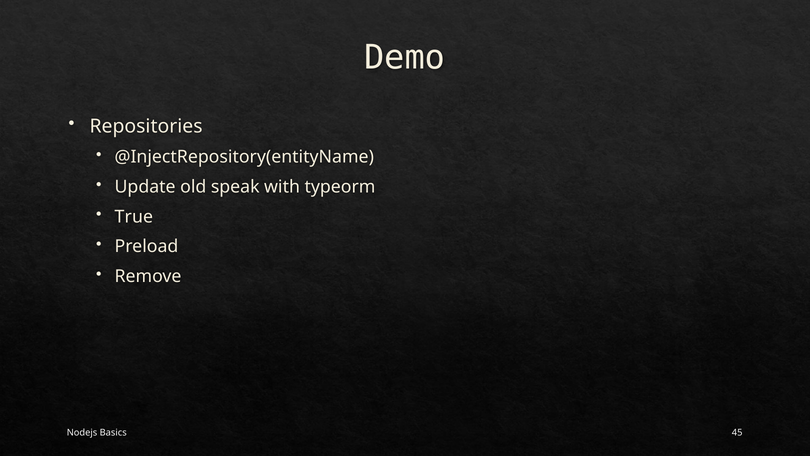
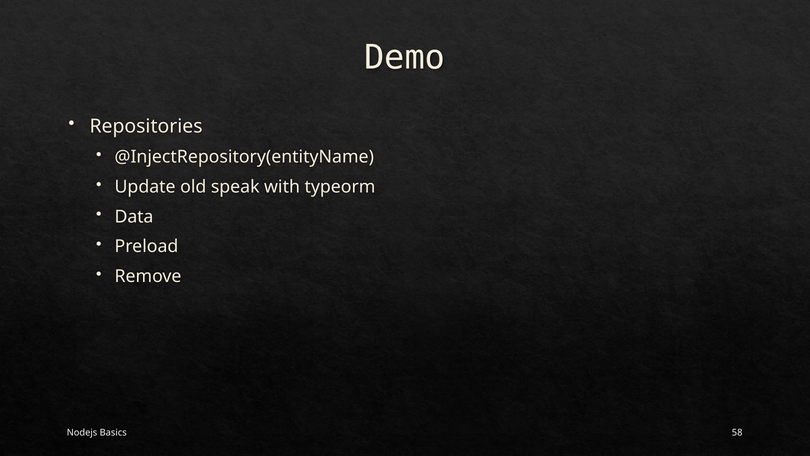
True: True -> Data
45: 45 -> 58
